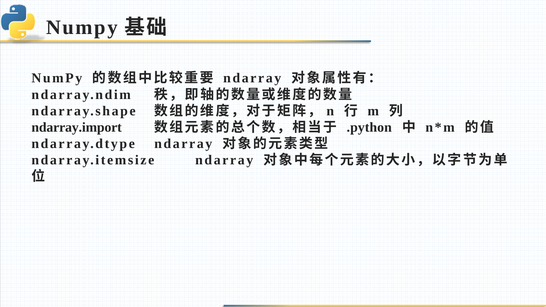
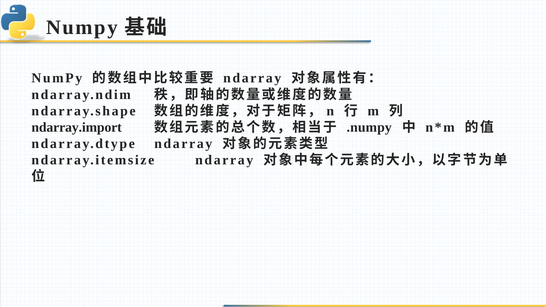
.python: .python -> .numpy
